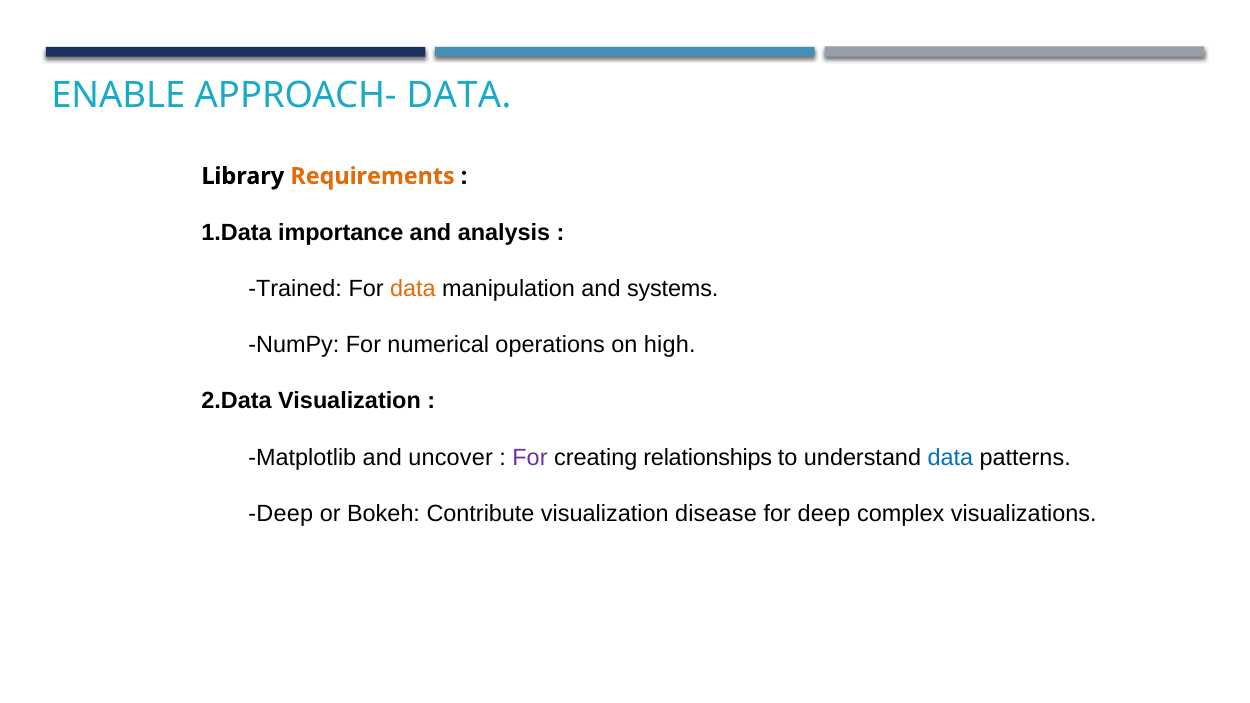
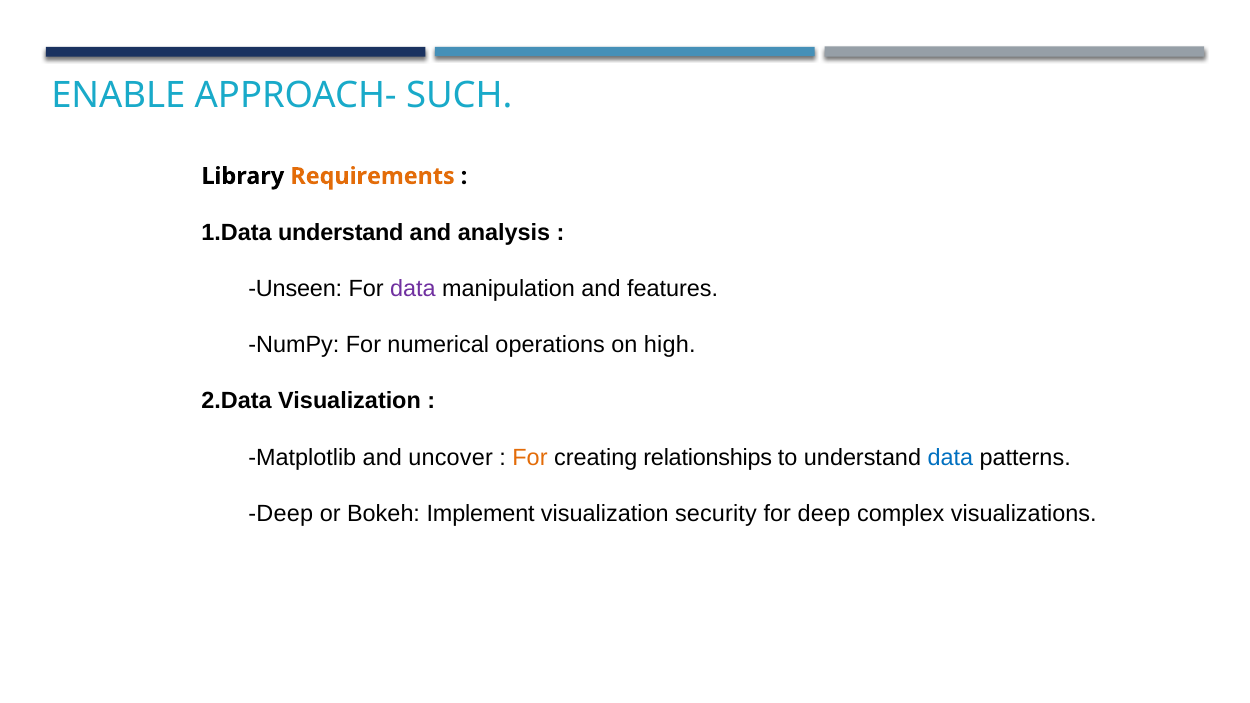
APPROACH- DATA: DATA -> SUCH
1.Data importance: importance -> understand
Trained: Trained -> Unseen
data at (413, 289) colour: orange -> purple
systems: systems -> features
For at (530, 457) colour: purple -> orange
Contribute: Contribute -> Implement
disease: disease -> security
